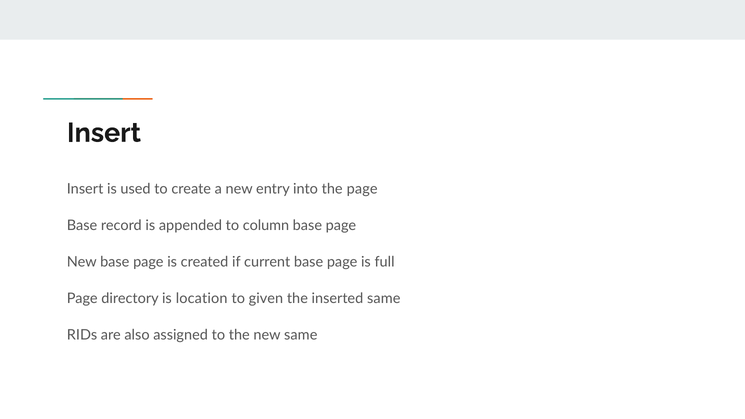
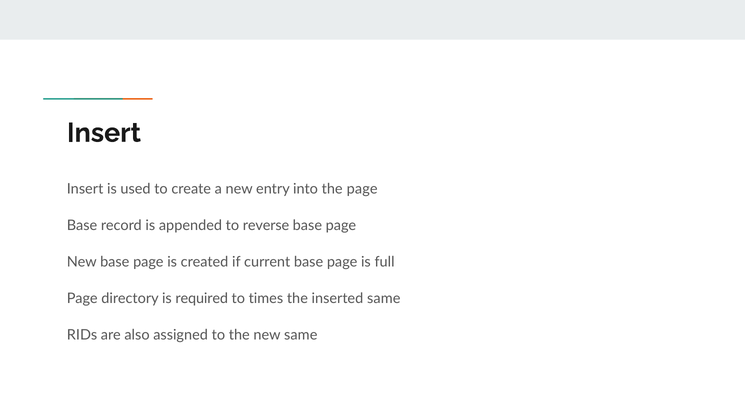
column: column -> reverse
location: location -> required
given: given -> times
